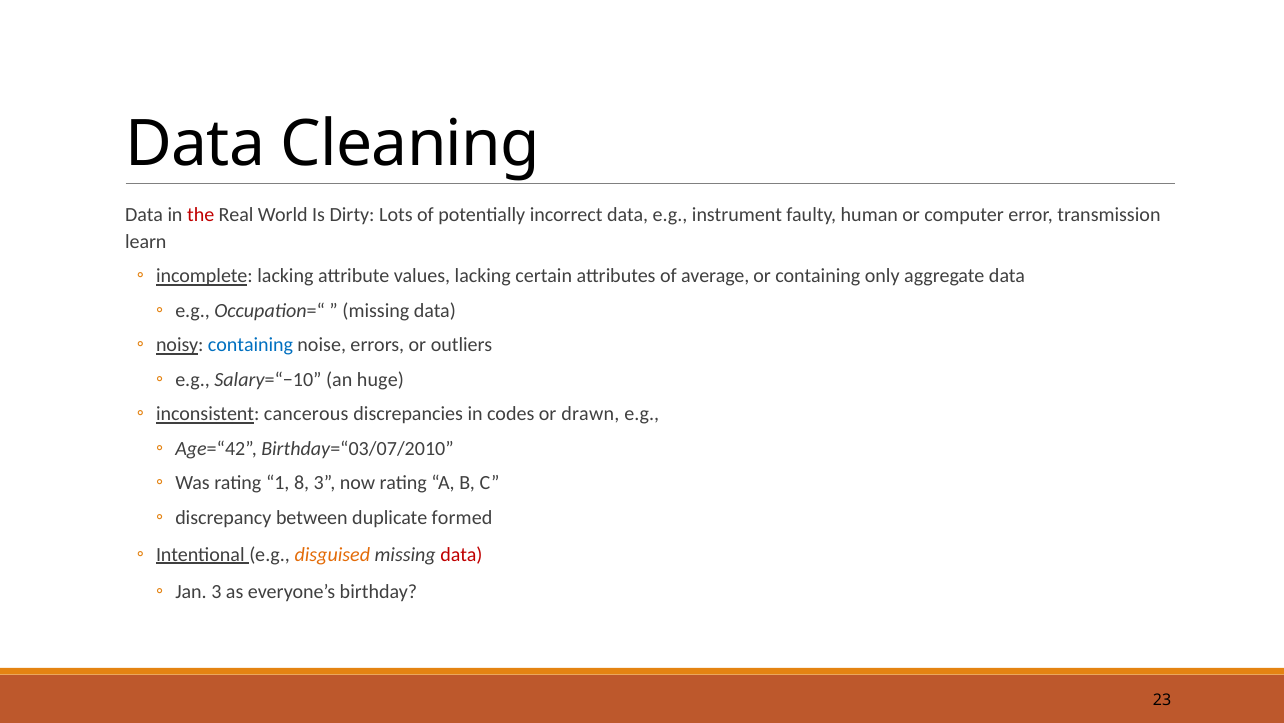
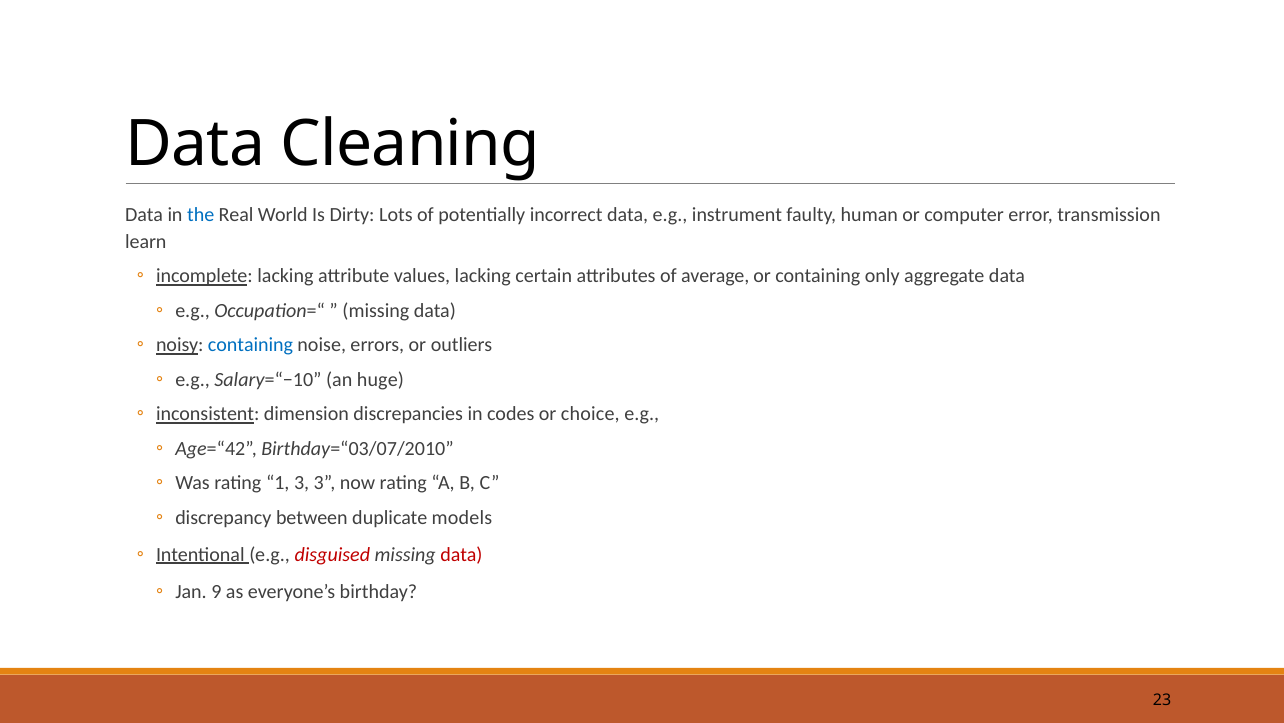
the colour: red -> blue
cancerous: cancerous -> dimension
drawn: drawn -> choice
1 8: 8 -> 3
formed: formed -> models
disguised colour: orange -> red
Jan 3: 3 -> 9
